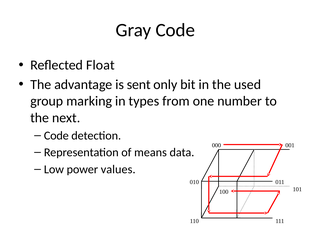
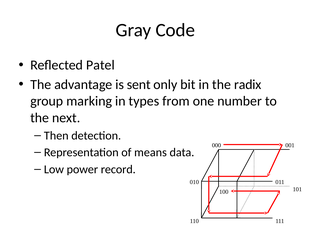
Float: Float -> Patel
used: used -> radix
Code at (56, 136): Code -> Then
values: values -> record
